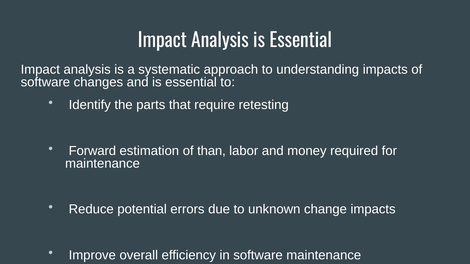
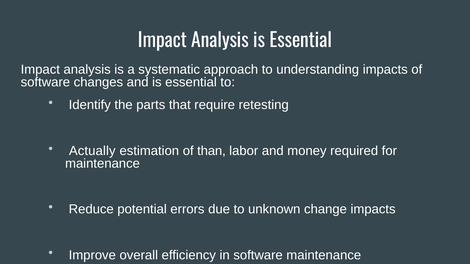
Forward: Forward -> Actually
